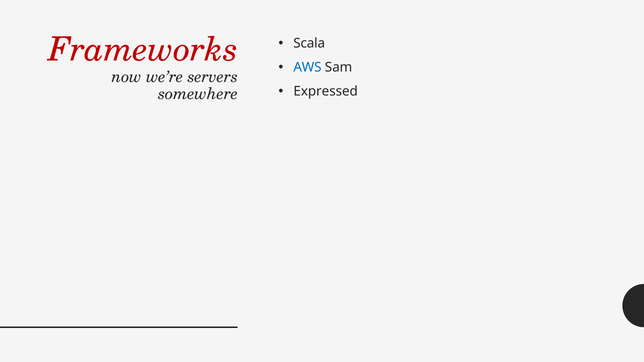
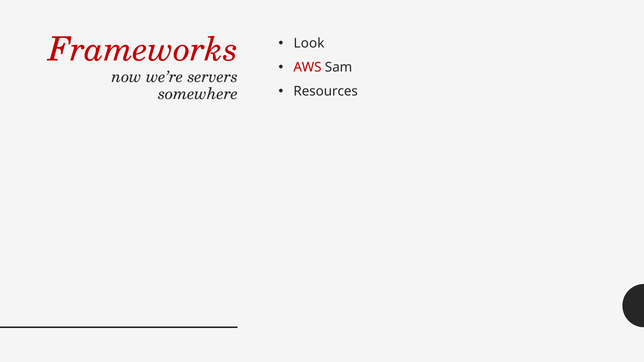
Scala: Scala -> Look
AWS colour: blue -> red
Expressed: Expressed -> Resources
